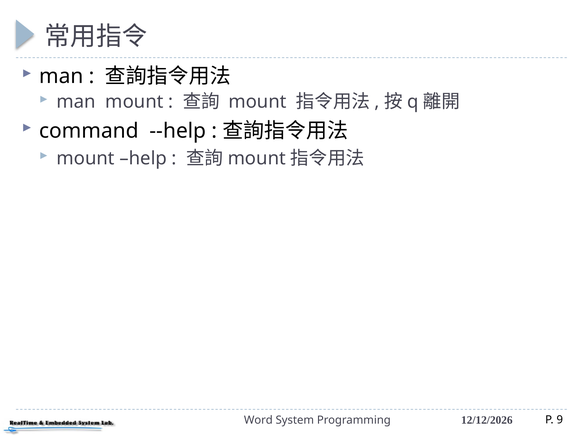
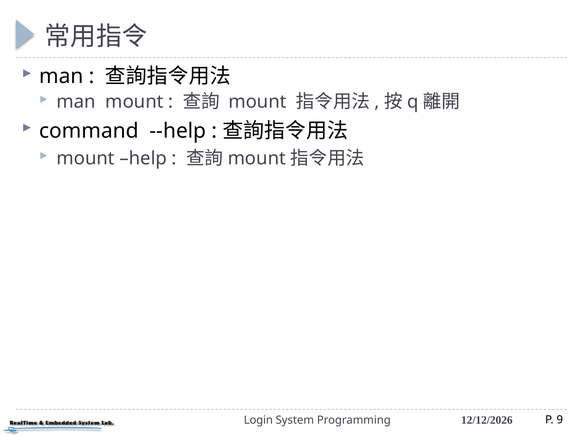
Word: Word -> Login
